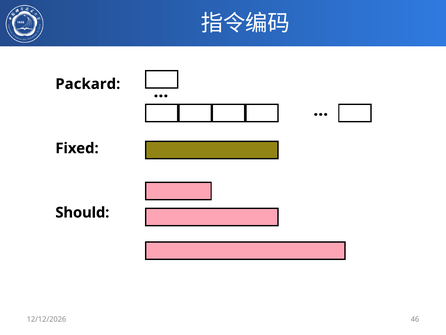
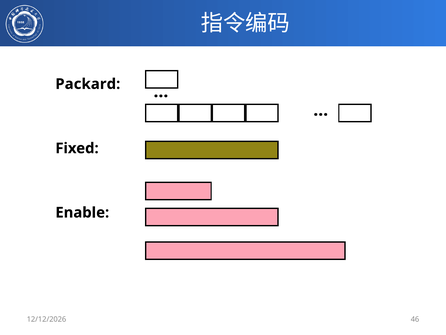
Should: Should -> Enable
